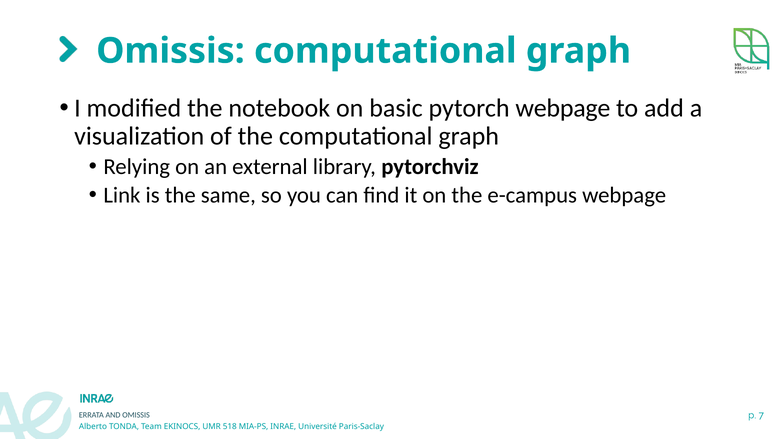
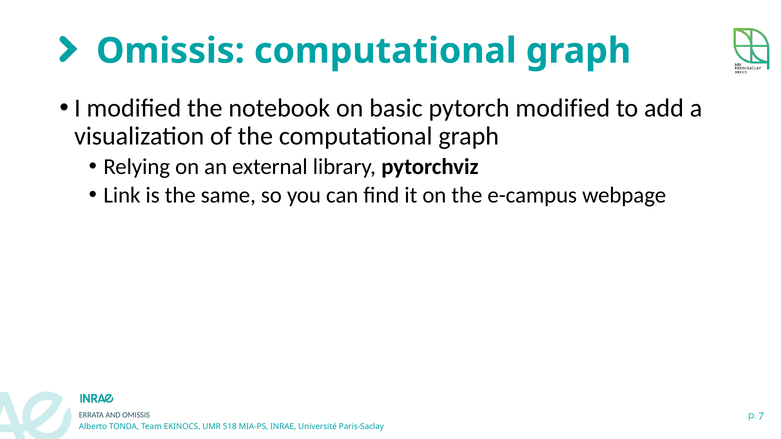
pytorch webpage: webpage -> modified
